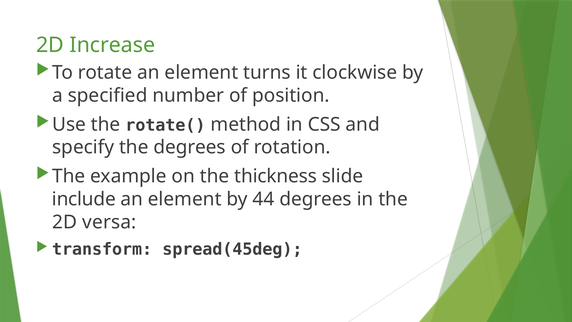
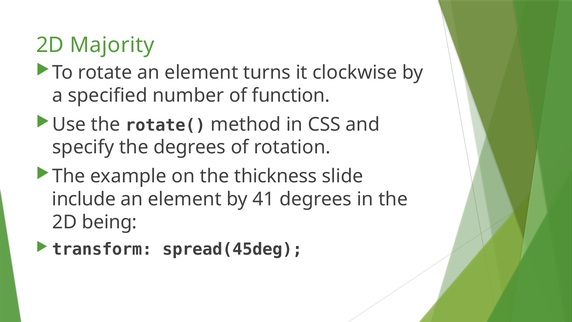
Increase: Increase -> Majority
position: position -> function
44: 44 -> 41
versa: versa -> being
